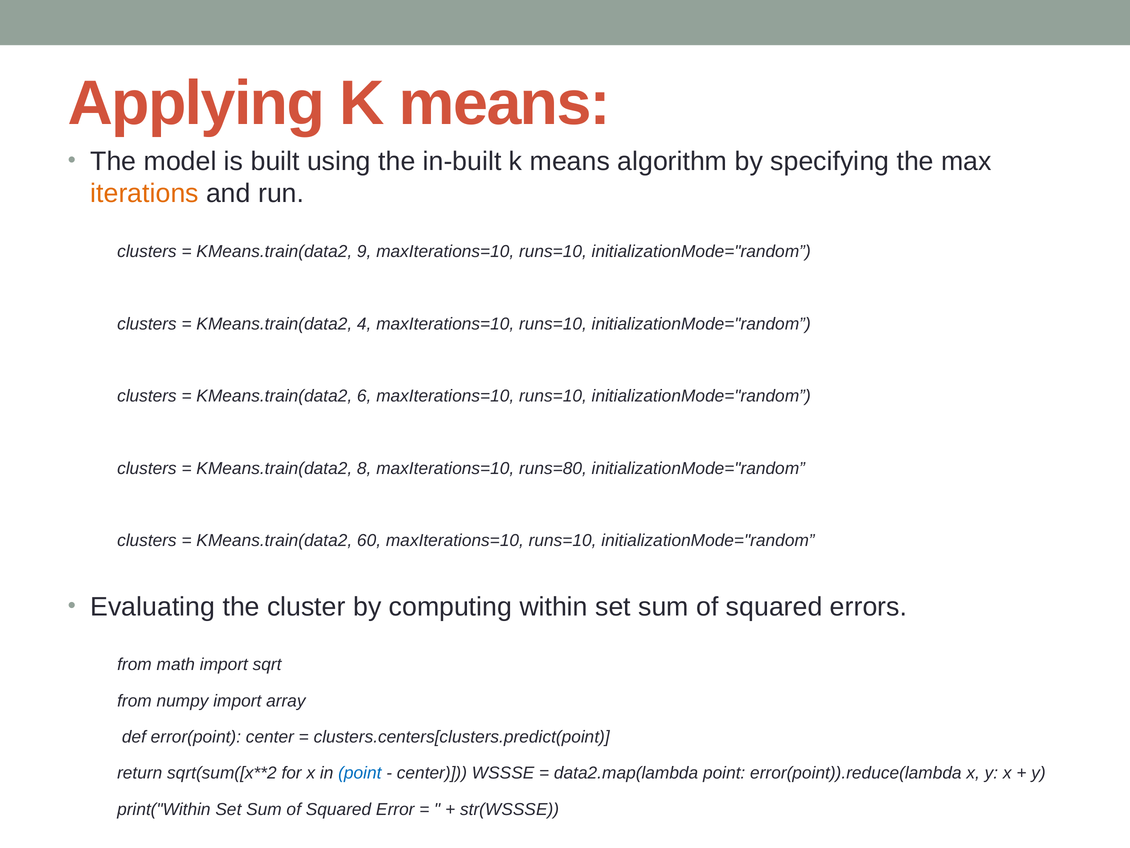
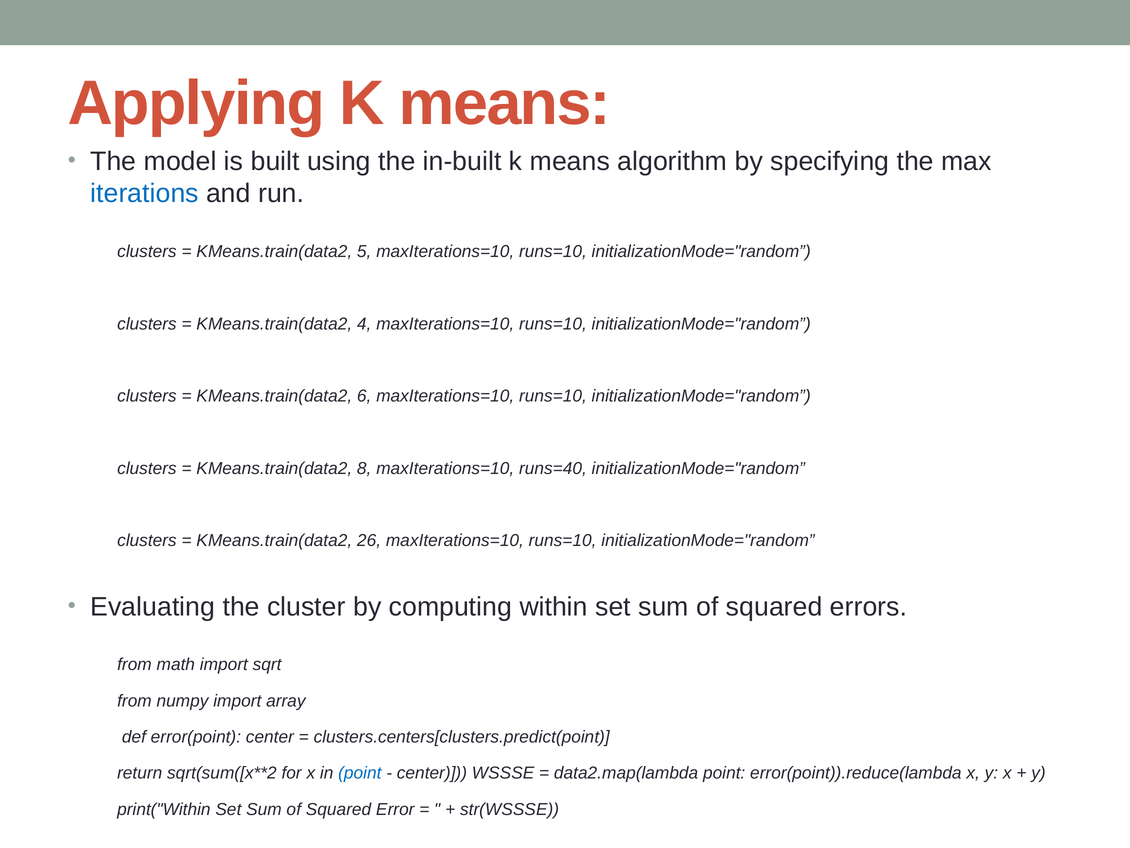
iterations colour: orange -> blue
9: 9 -> 5
runs=80: runs=80 -> runs=40
60: 60 -> 26
